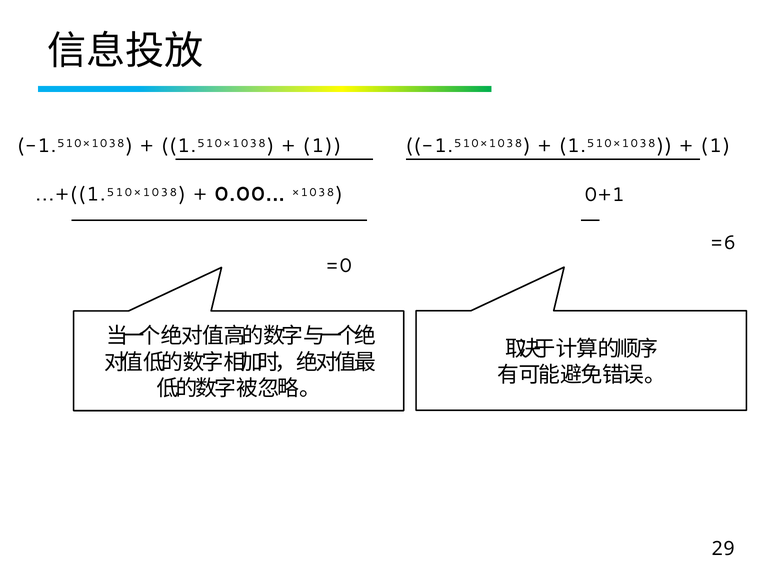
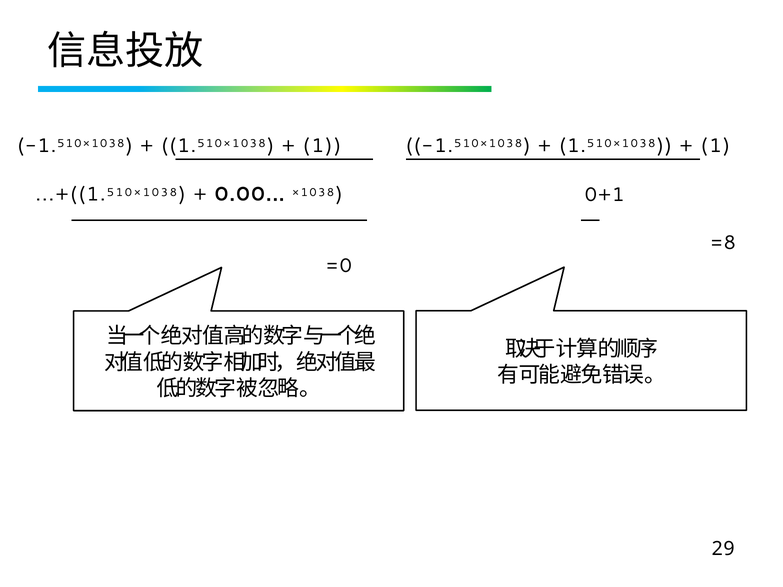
=6: =6 -> =8
